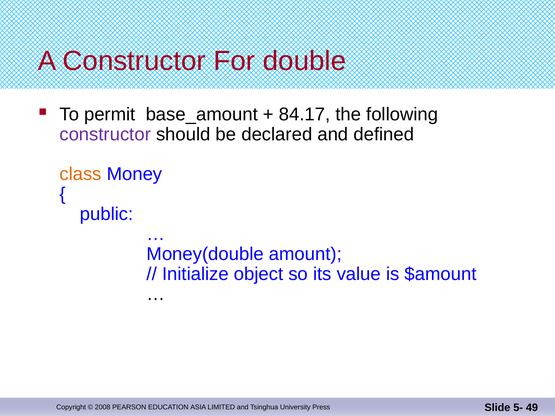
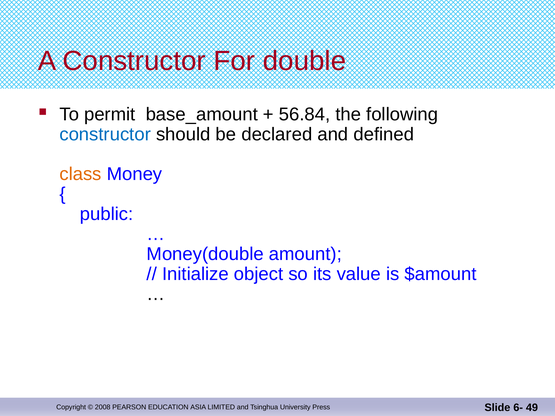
84.17: 84.17 -> 56.84
constructor at (105, 134) colour: purple -> blue
5-: 5- -> 6-
